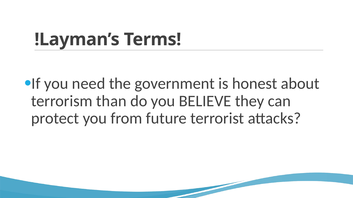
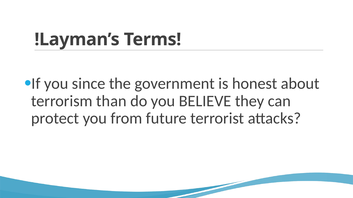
need: need -> since
